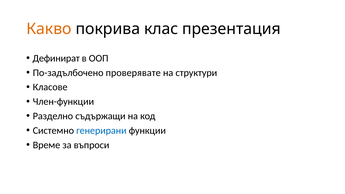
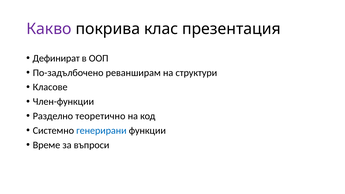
Какво colour: orange -> purple
проверявате: проверявате -> реванширам
съдържащи: съдържащи -> теоретично
